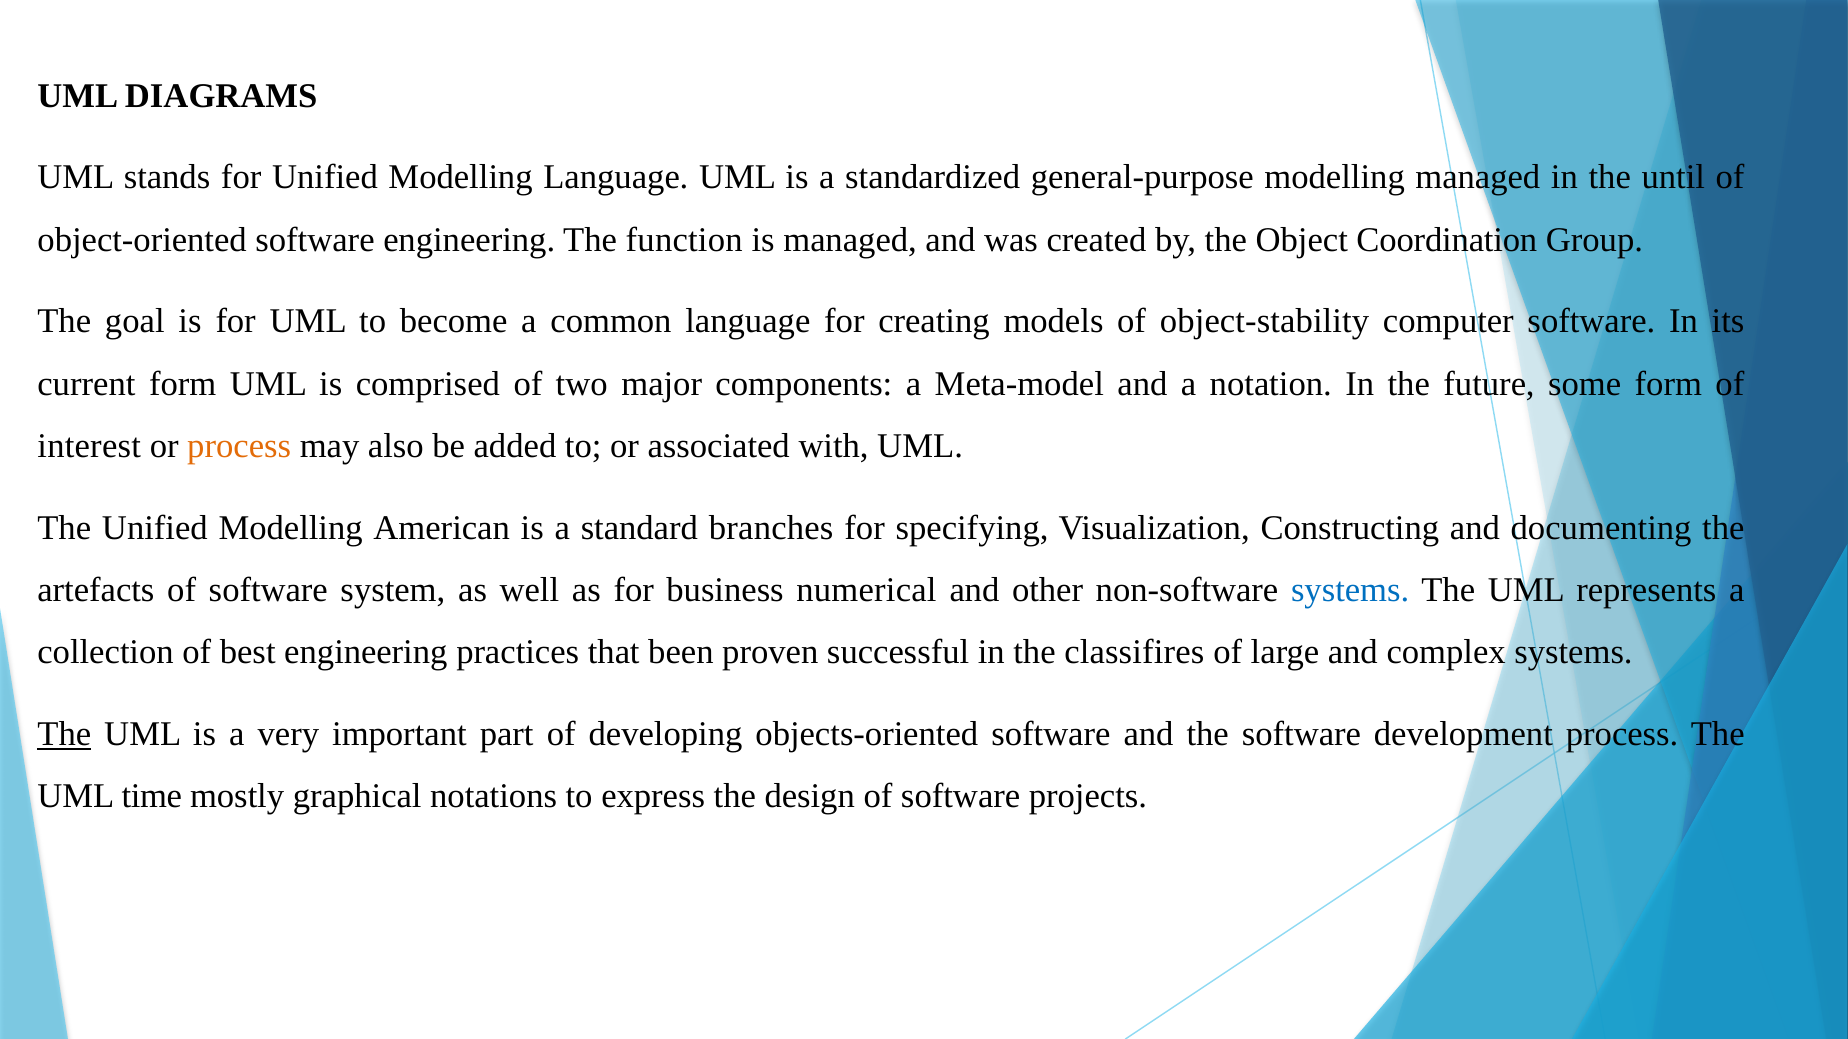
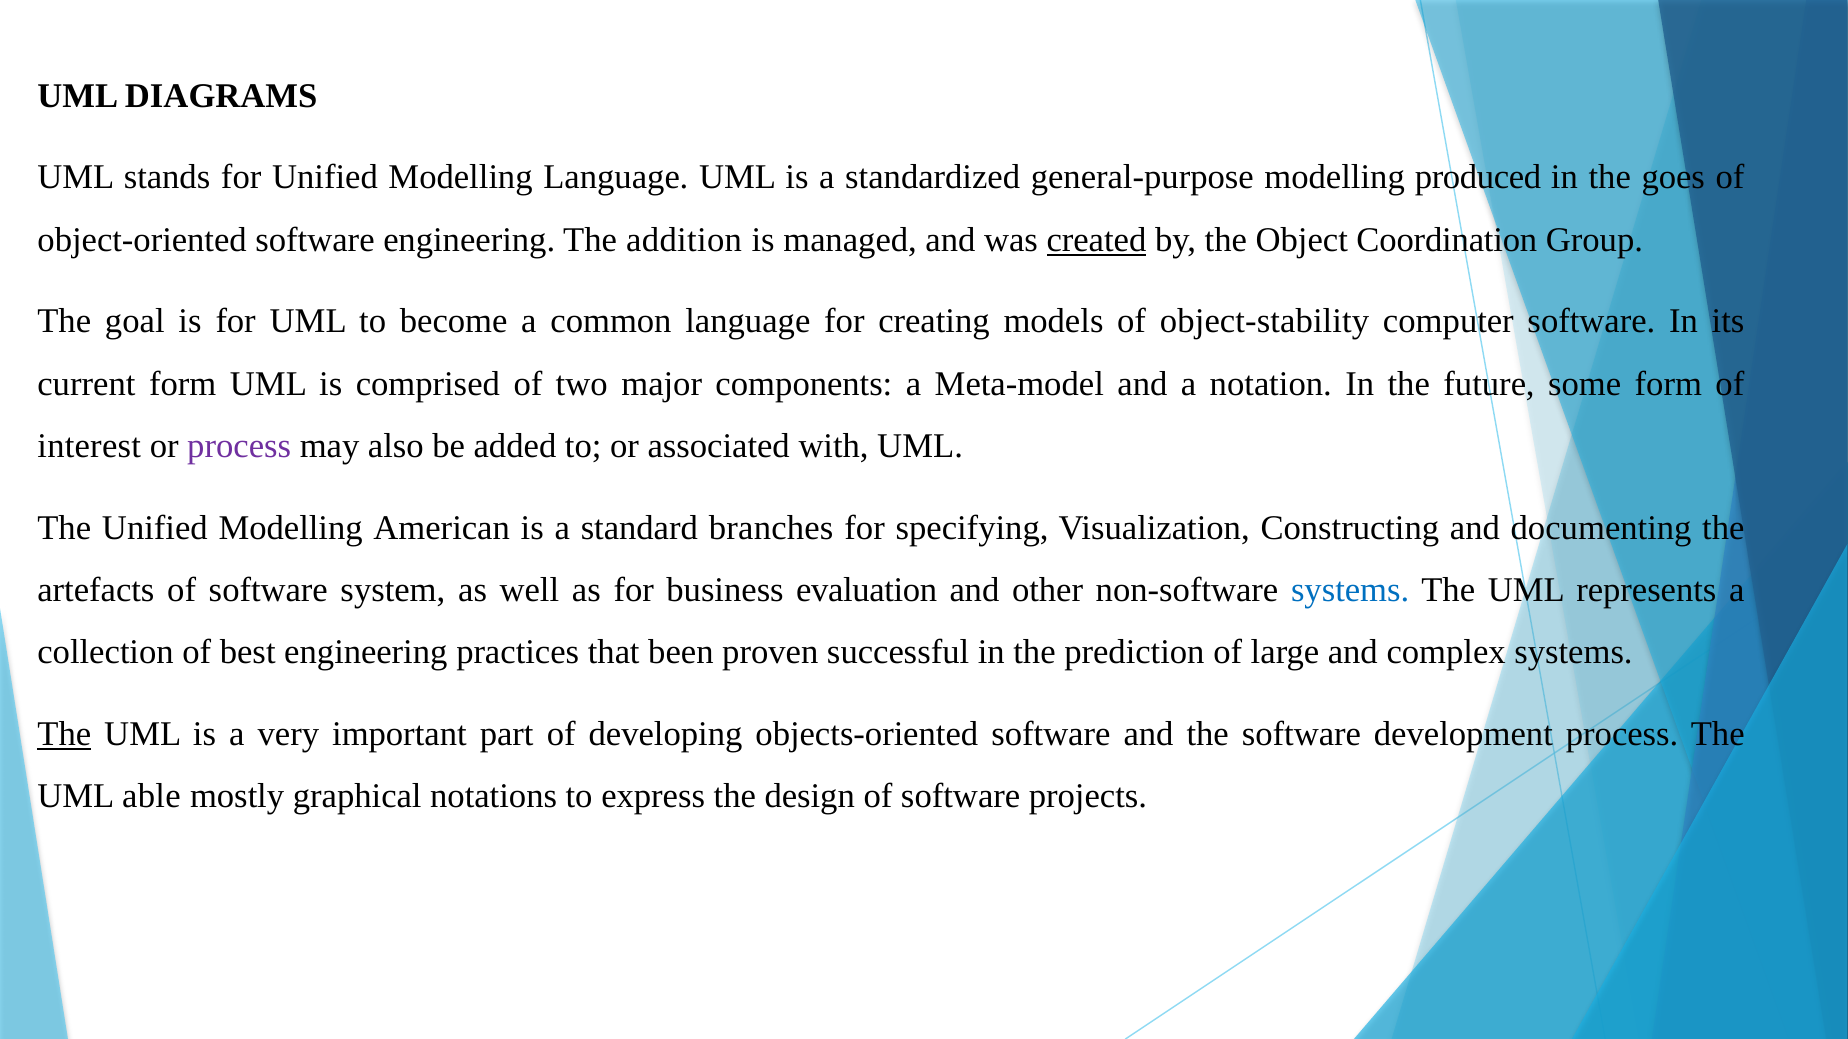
modelling managed: managed -> produced
until: until -> goes
function: function -> addition
created underline: none -> present
process at (239, 446) colour: orange -> purple
numerical: numerical -> evaluation
classifires: classifires -> prediction
time: time -> able
